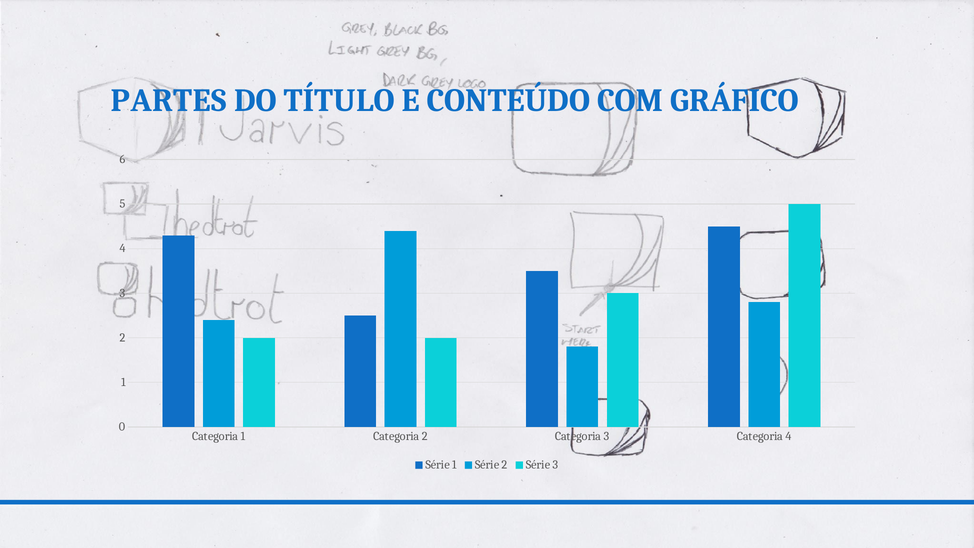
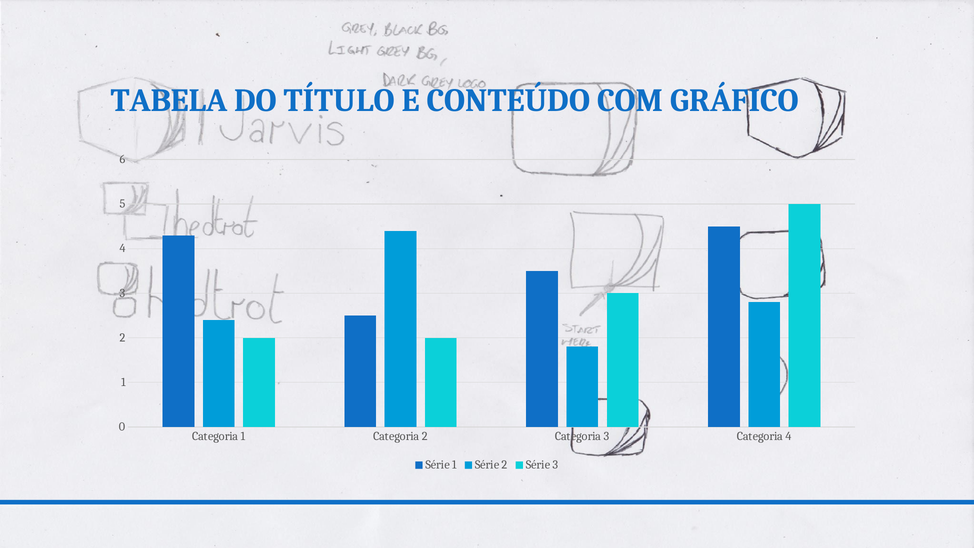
PARTES: PARTES -> TABELA
